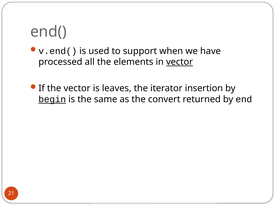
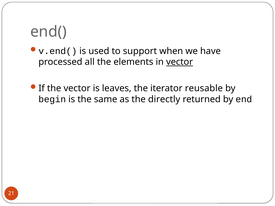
insertion: insertion -> reusable
begin underline: present -> none
convert: convert -> directly
